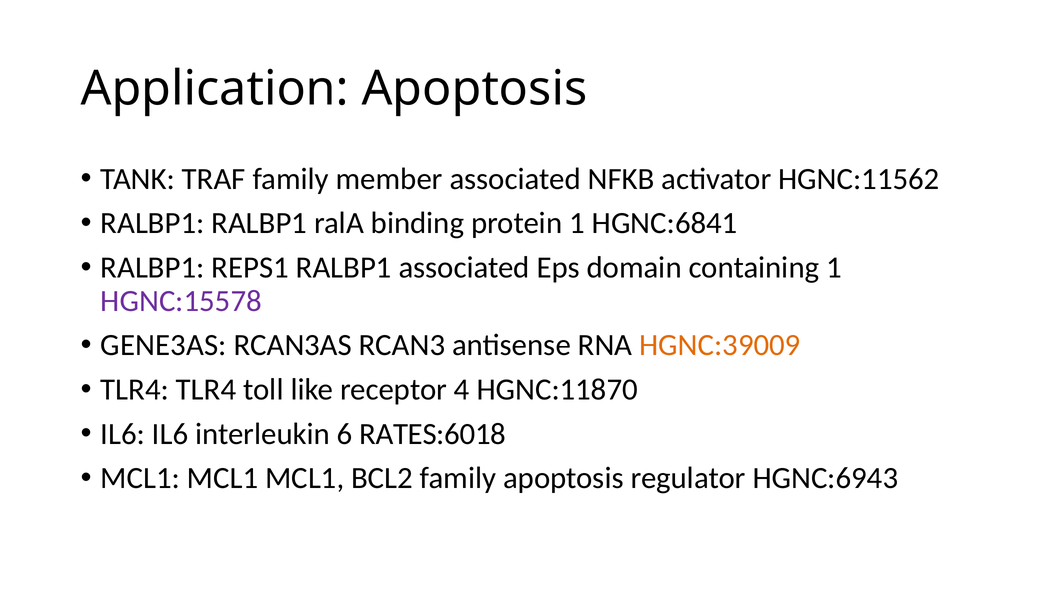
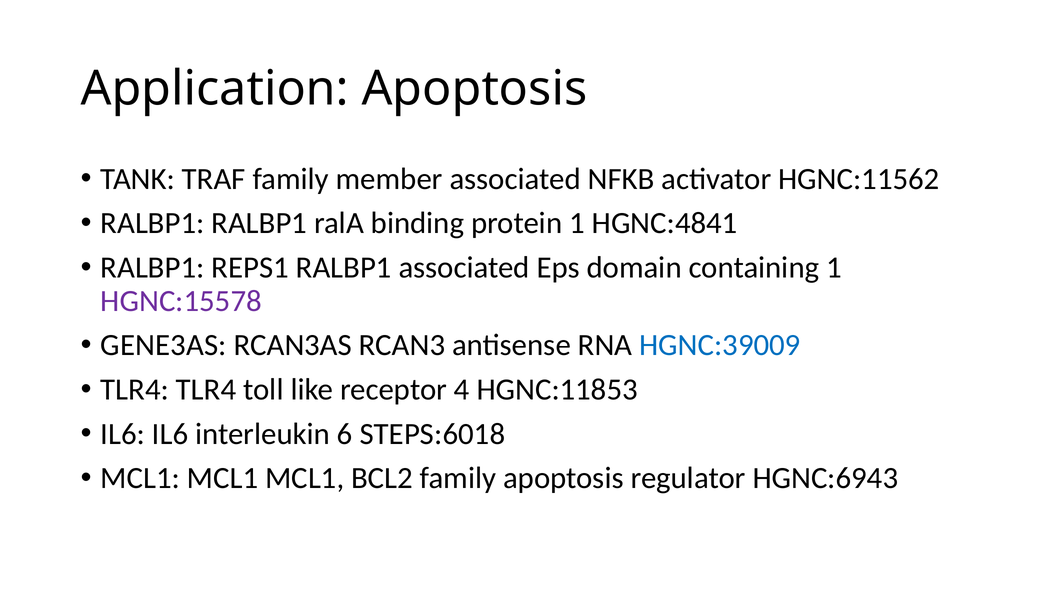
HGNC:6841: HGNC:6841 -> HGNC:4841
HGNC:39009 colour: orange -> blue
HGNC:11870: HGNC:11870 -> HGNC:11853
RATES:6018: RATES:6018 -> STEPS:6018
